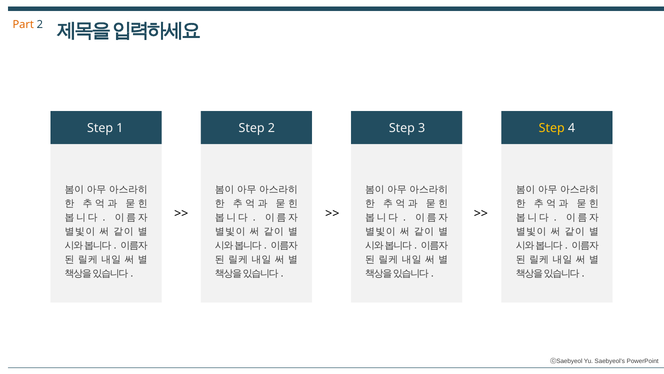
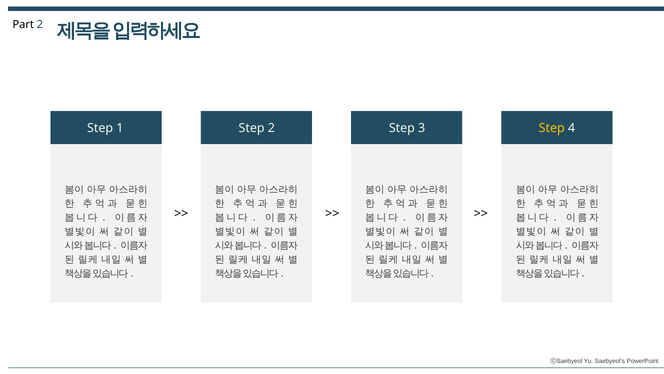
Part colour: orange -> black
